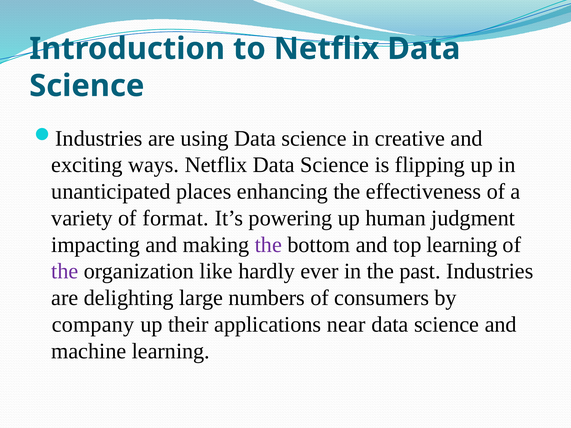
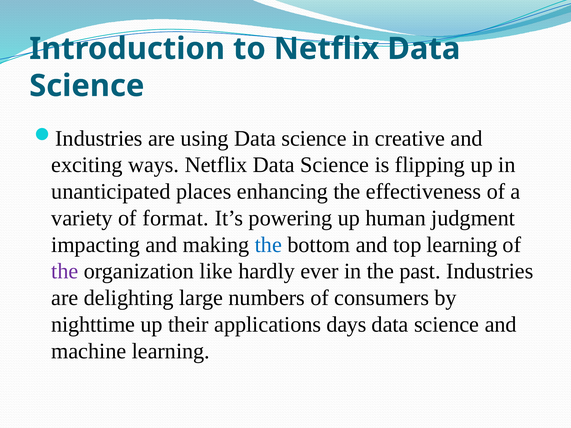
the at (268, 245) colour: purple -> blue
company: company -> nighttime
near: near -> days
